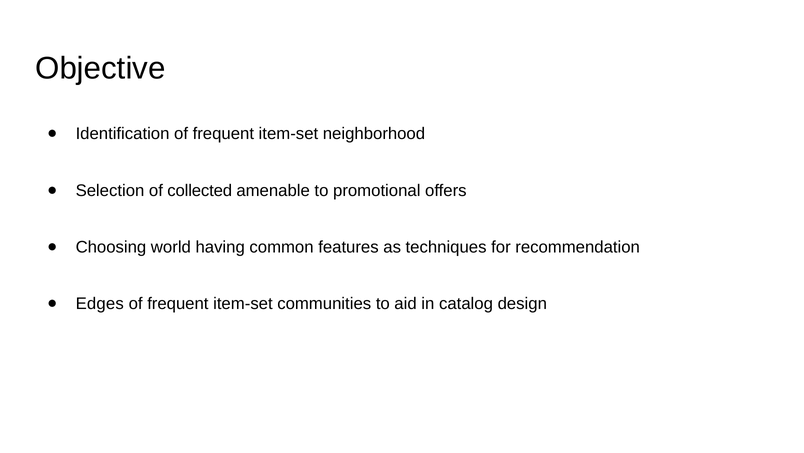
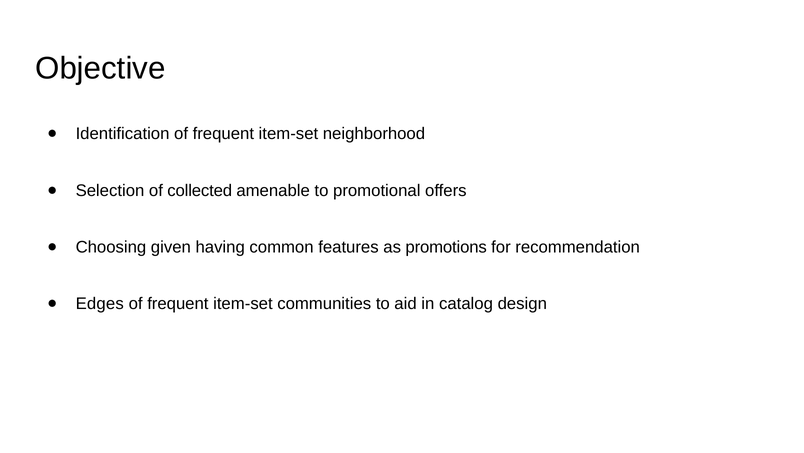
world: world -> given
techniques: techniques -> promotions
